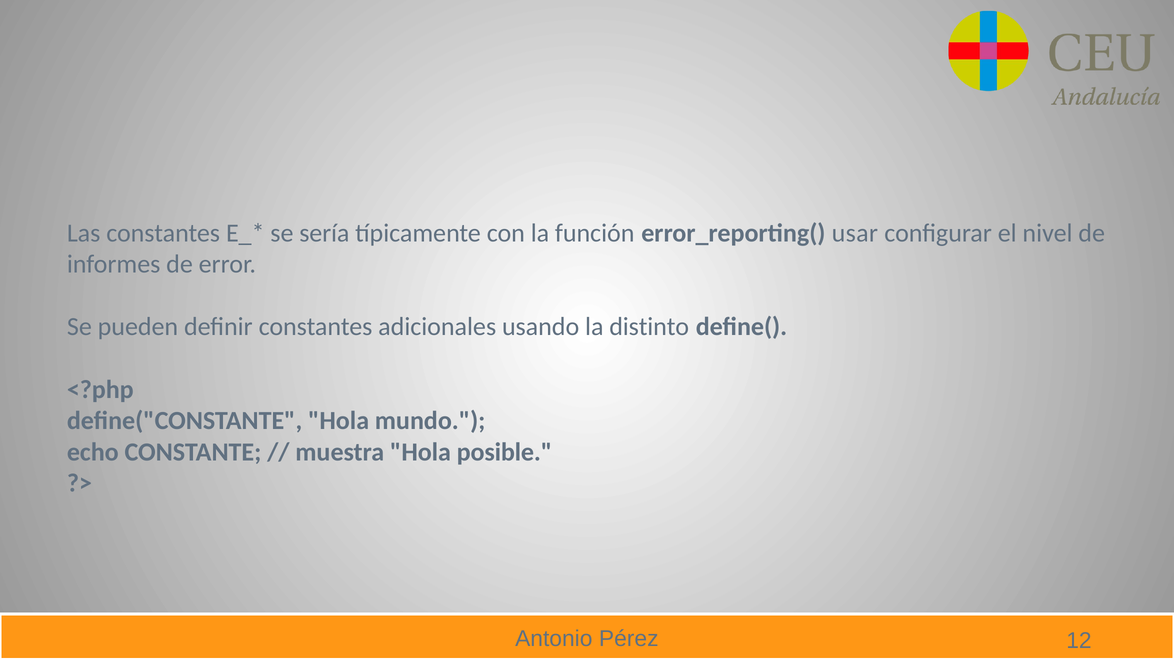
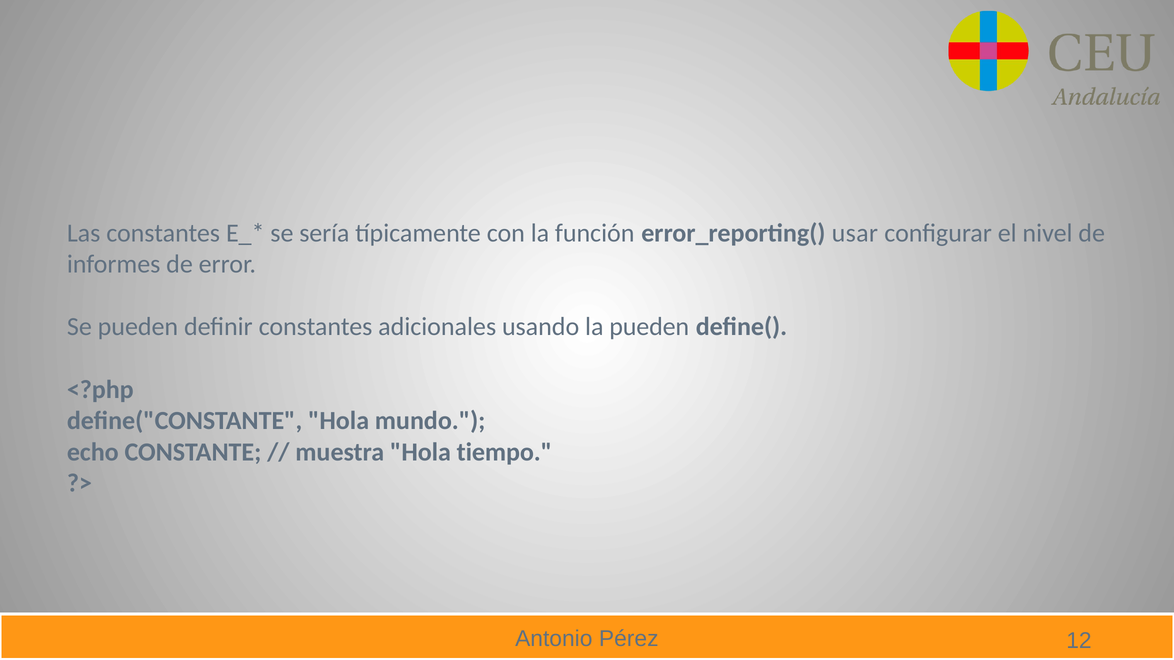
la distinto: distinto -> pueden
posible: posible -> tiempo
